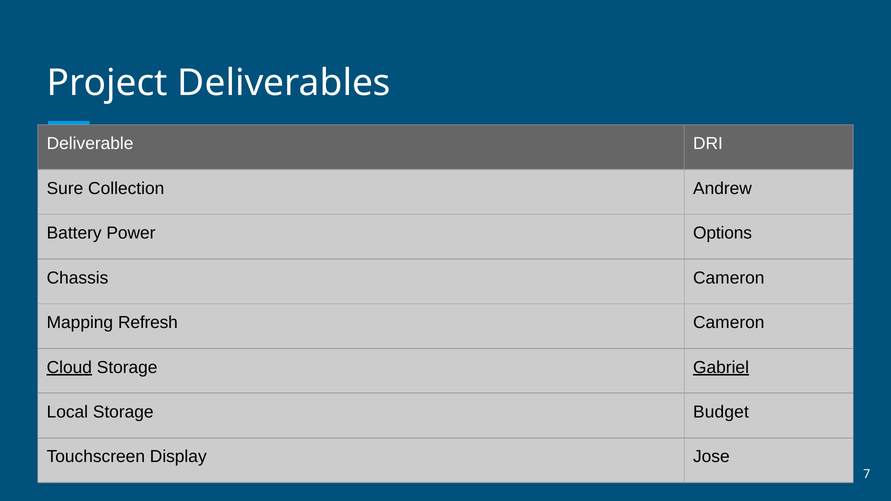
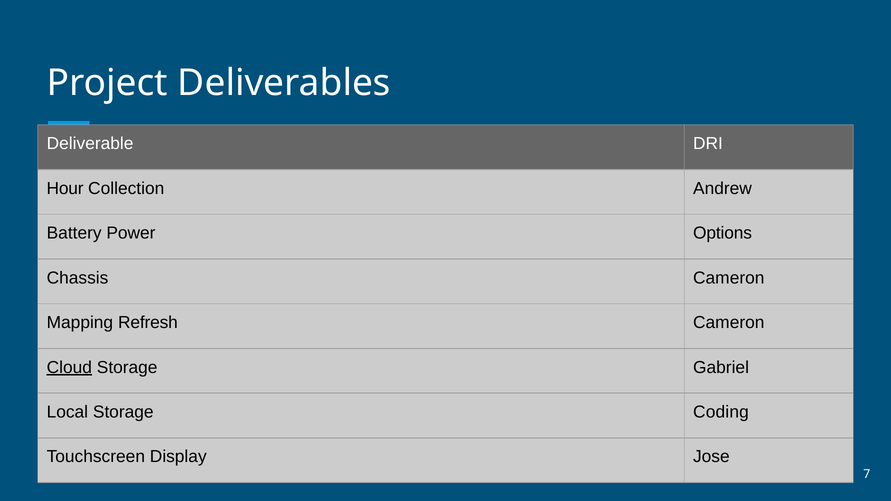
Sure: Sure -> Hour
Gabriel underline: present -> none
Budget: Budget -> Coding
